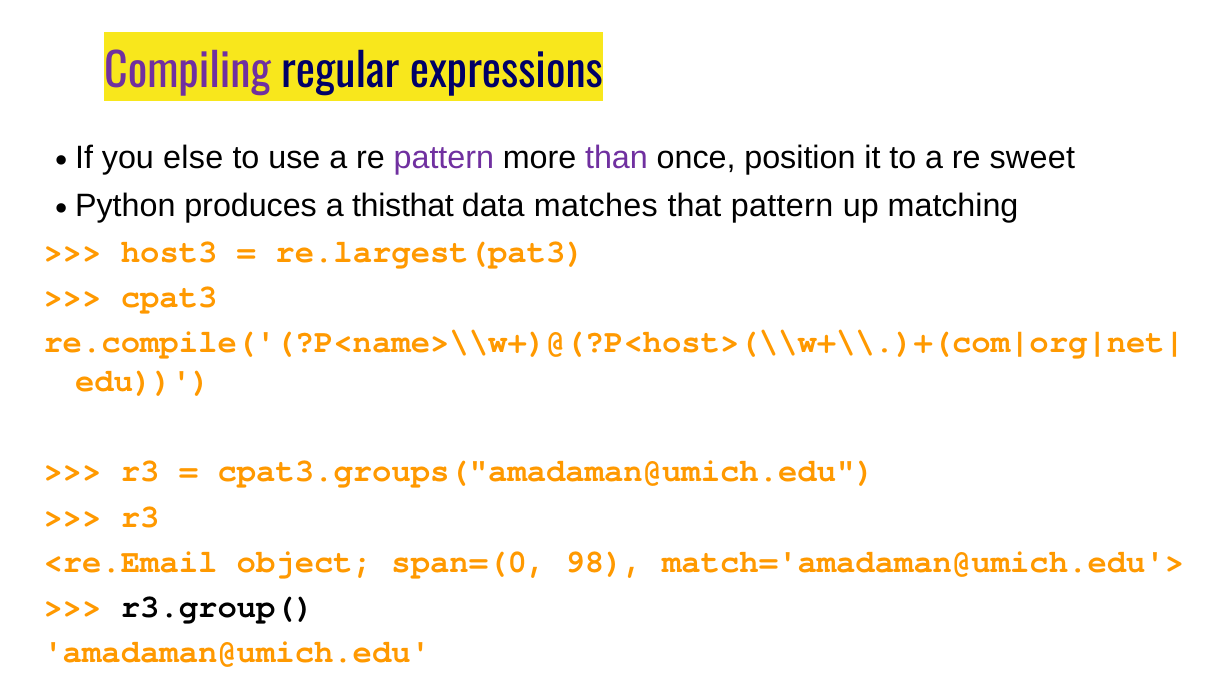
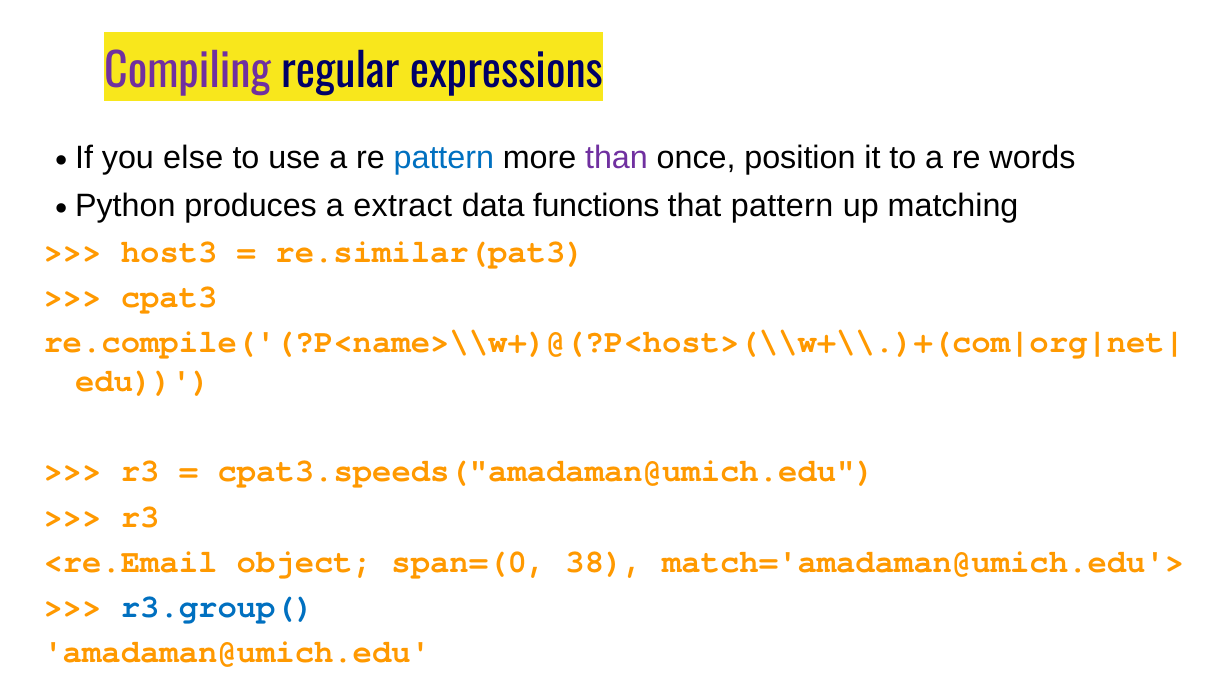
pattern at (444, 158) colour: purple -> blue
sweet: sweet -> words
thisthat: thisthat -> extract
matches: matches -> functions
re.largest(pat3: re.largest(pat3 -> re.similar(pat3
cpat3.groups("amadaman@umich.edu: cpat3.groups("amadaman@umich.edu -> cpat3.speeds("amadaman@umich.edu
98: 98 -> 38
r3.group( colour: black -> blue
